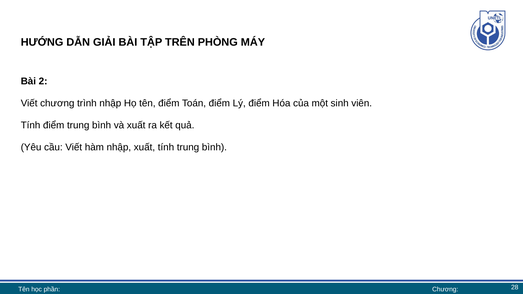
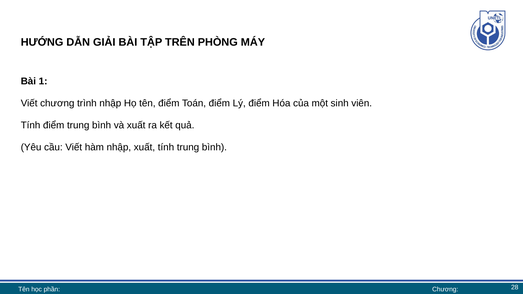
2: 2 -> 1
